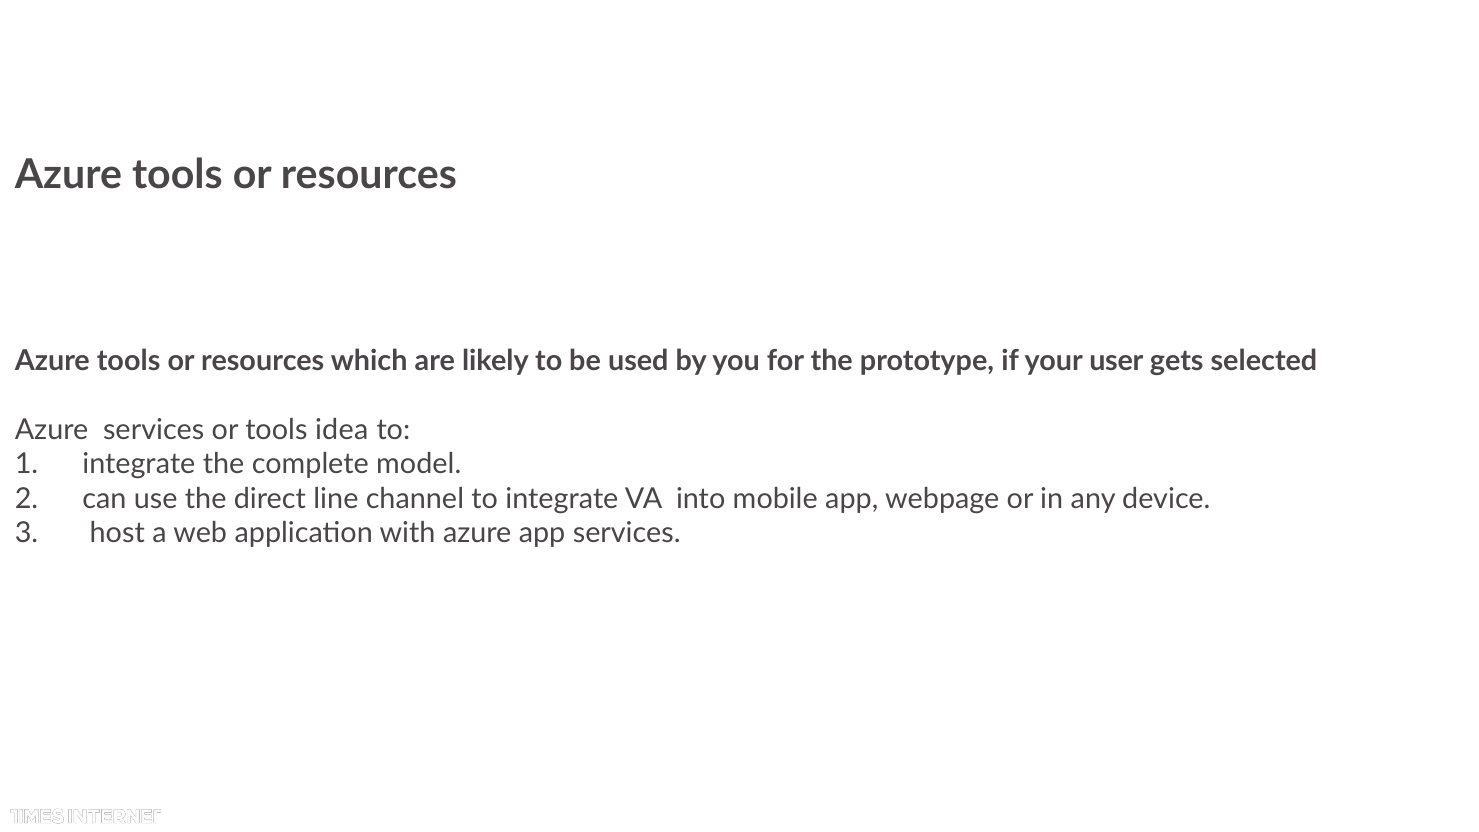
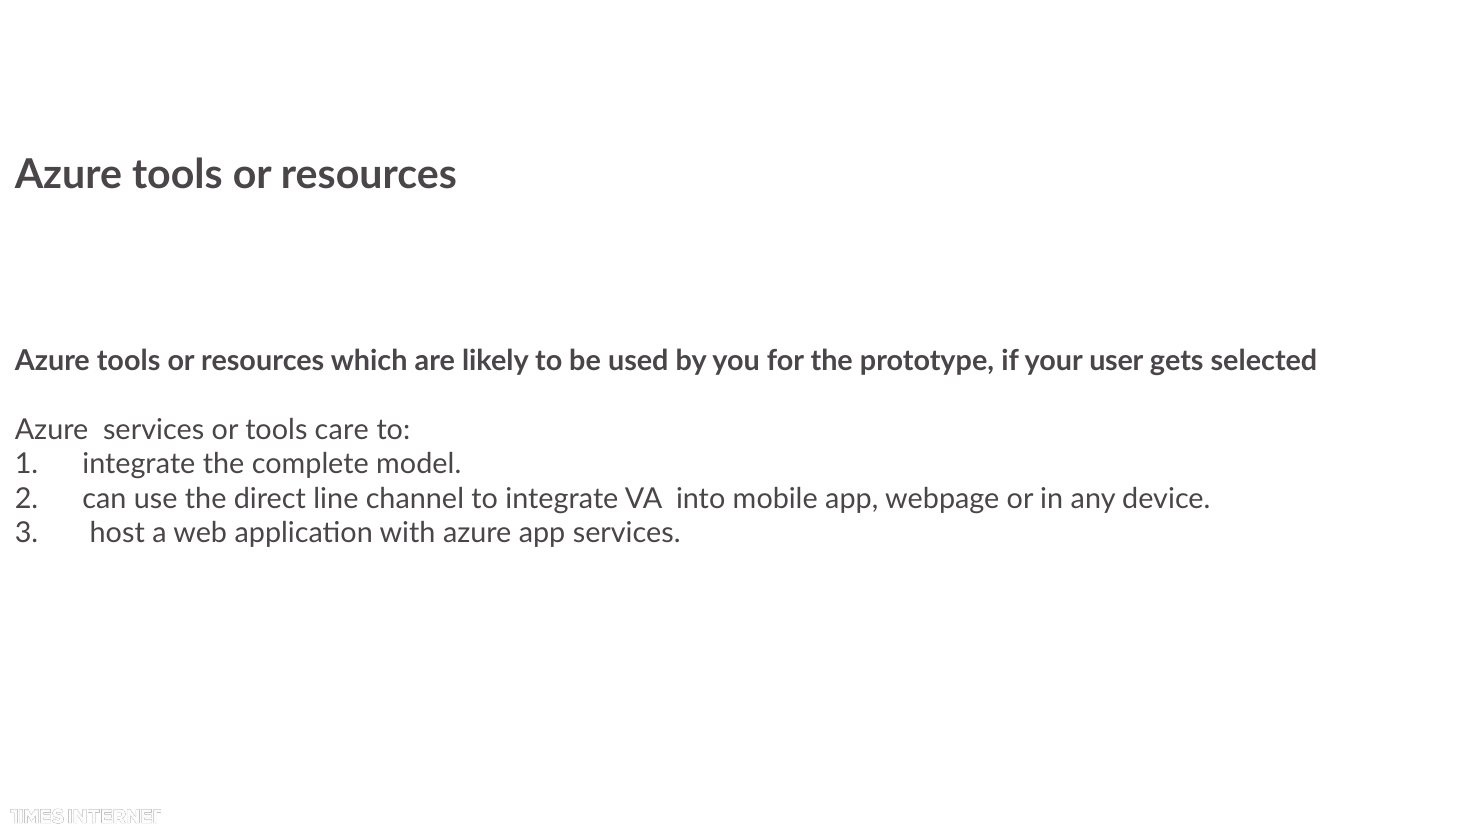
idea: idea -> care
